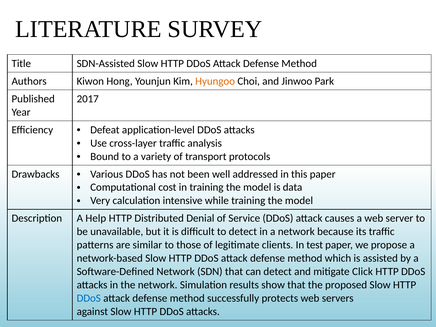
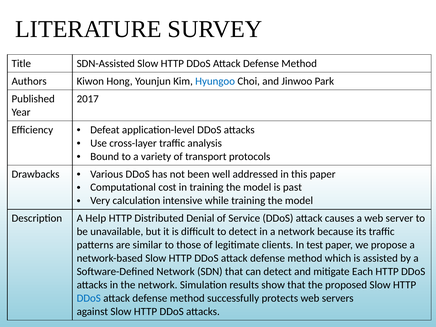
Hyungoo colour: orange -> blue
data: data -> past
Click: Click -> Each
